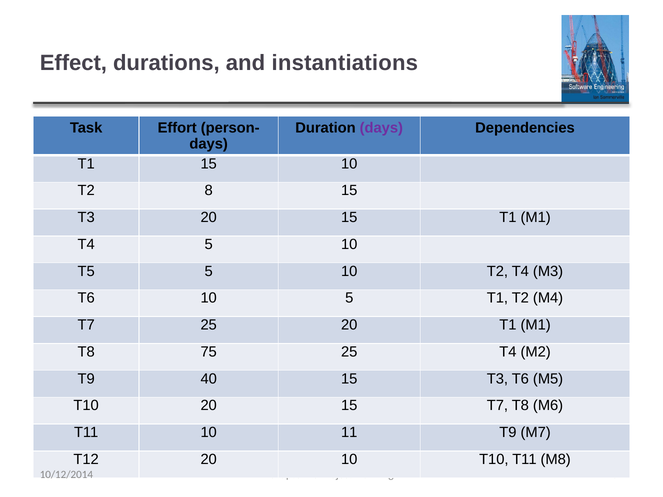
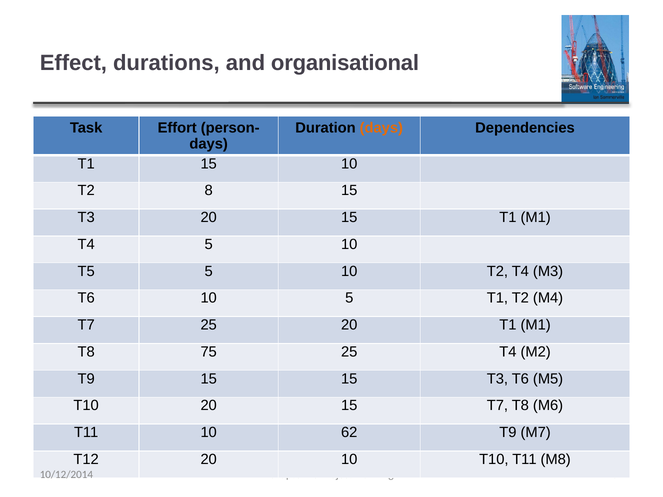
instantiations: instantiations -> organisational
days at (381, 128) colour: purple -> orange
T9 40: 40 -> 15
11: 11 -> 62
